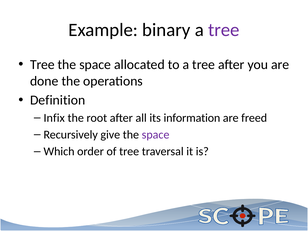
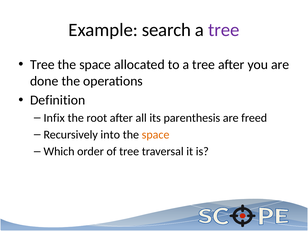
binary: binary -> search
information: information -> parenthesis
give: give -> into
space at (156, 135) colour: purple -> orange
